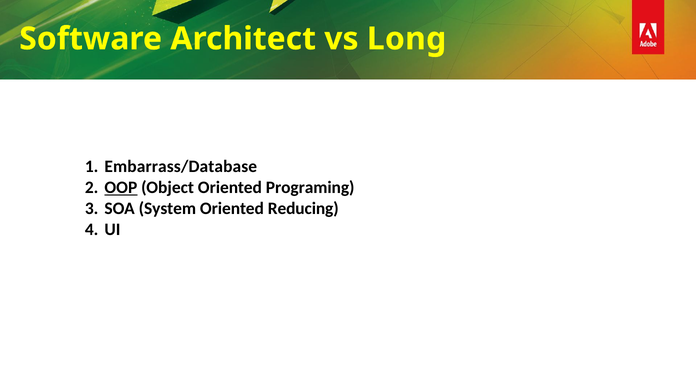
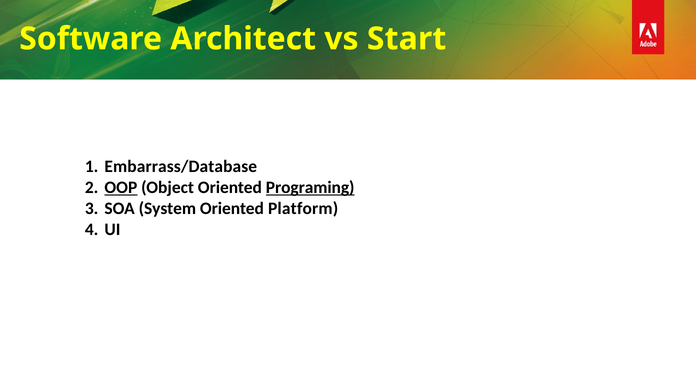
Long: Long -> Start
Programing underline: none -> present
Reducing: Reducing -> Platform
